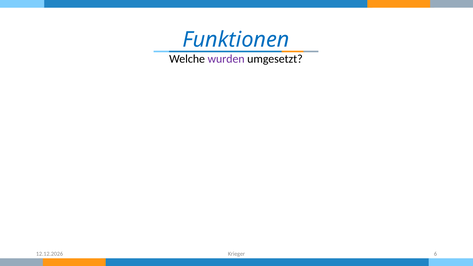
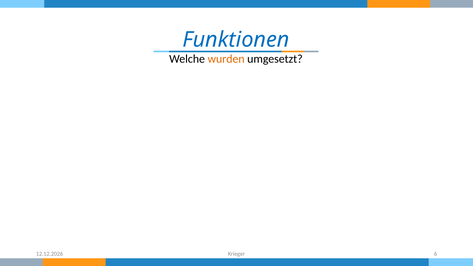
wurden colour: purple -> orange
